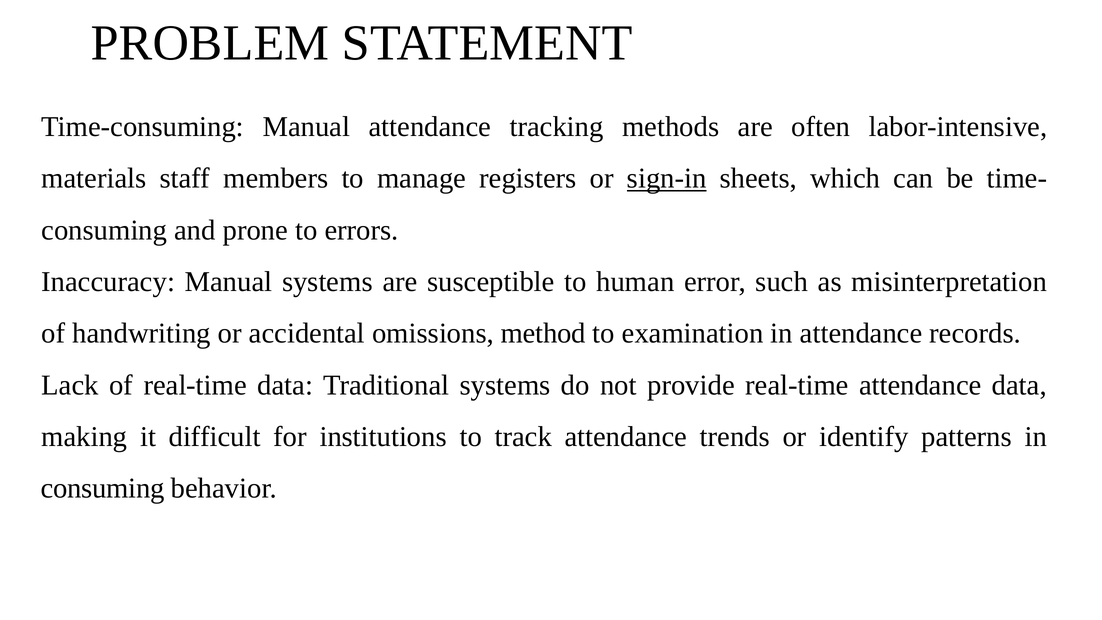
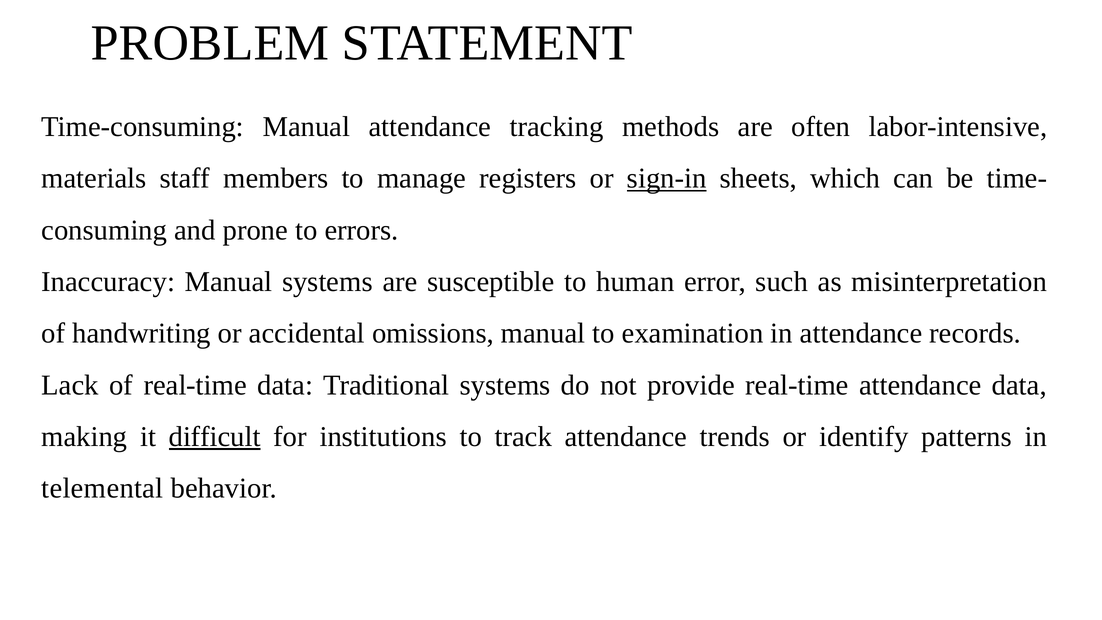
omissions method: method -> manual
difficult underline: none -> present
consuming at (103, 488): consuming -> telemental
